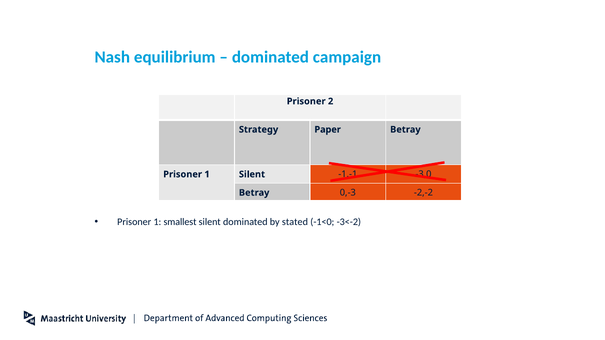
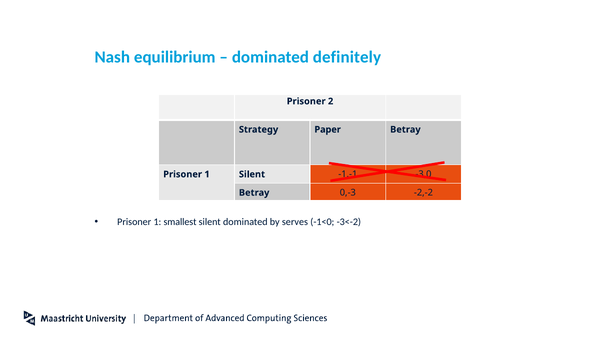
campaign: campaign -> definitely
stated: stated -> serves
